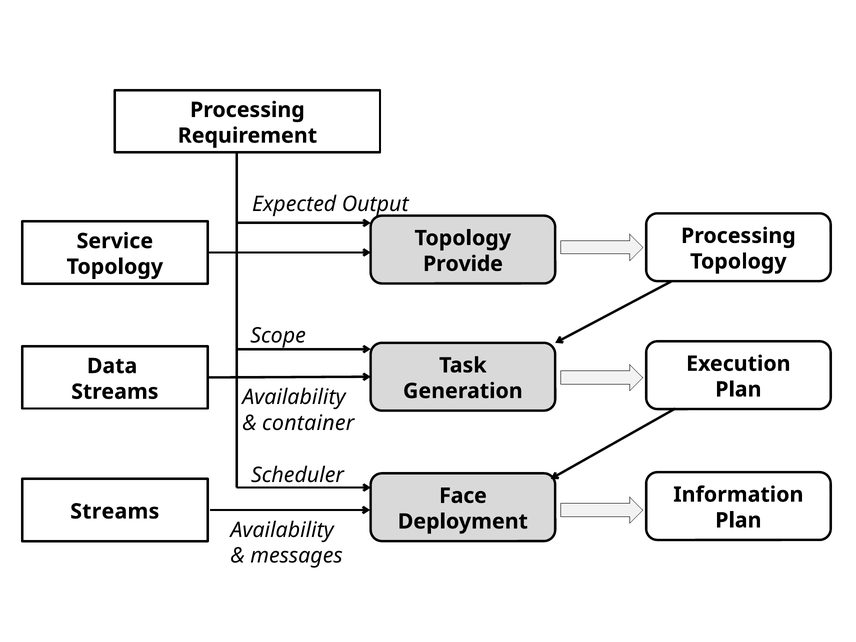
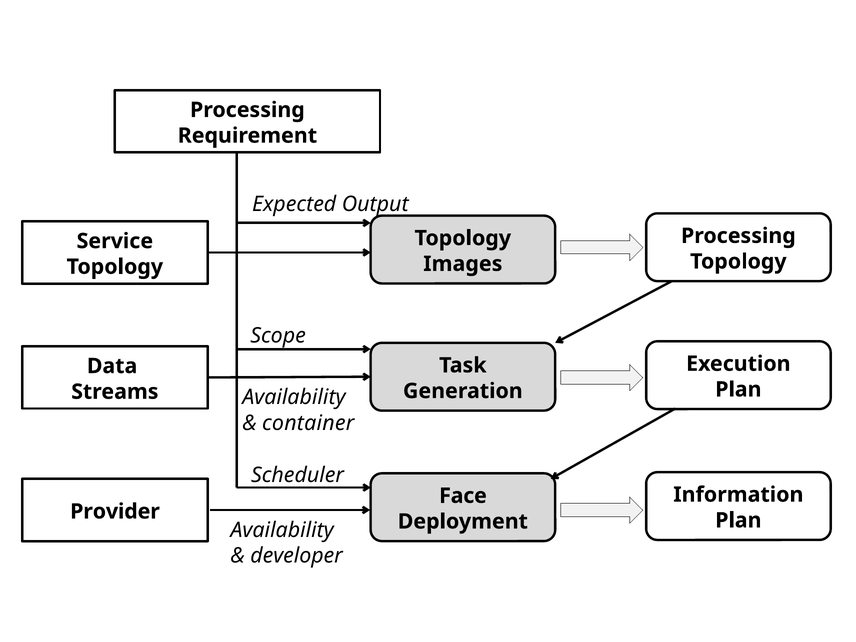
Provide: Provide -> Images
Streams at (115, 511): Streams -> Provider
messages: messages -> developer
